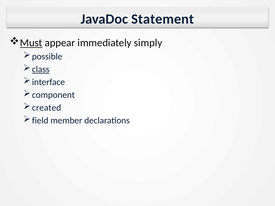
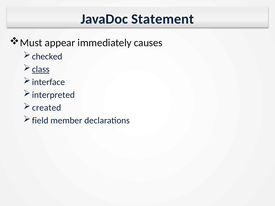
Must underline: present -> none
simply: simply -> causes
possible: possible -> checked
component: component -> interpreted
